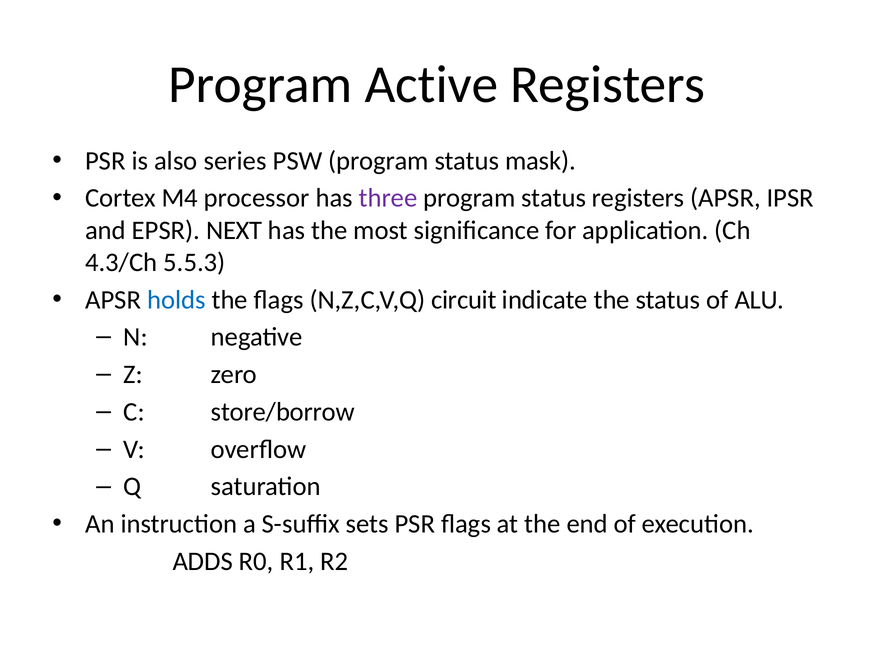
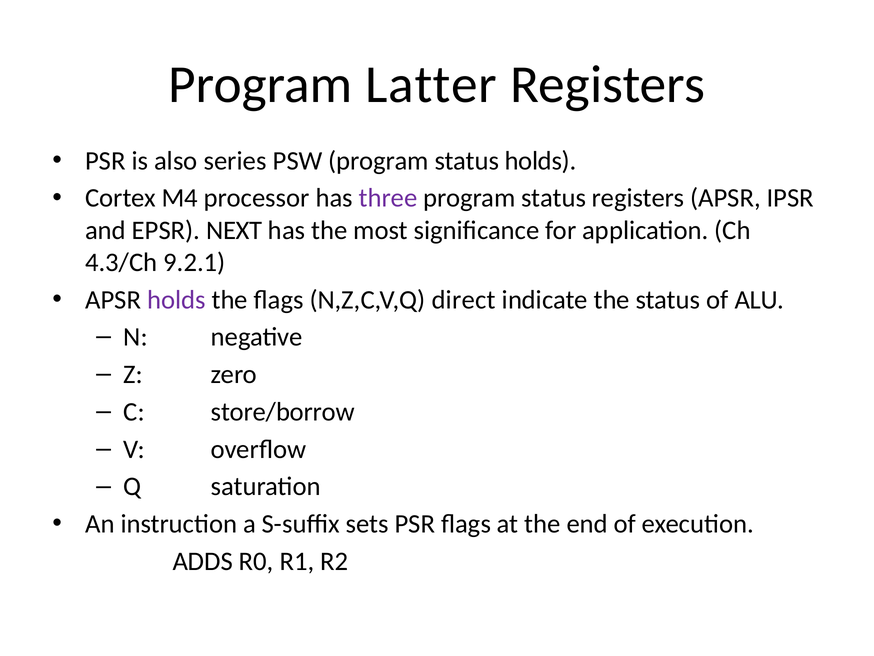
Active: Active -> Latter
status mask: mask -> holds
5.5.3: 5.5.3 -> 9.2.1
holds at (176, 299) colour: blue -> purple
circuit: circuit -> direct
